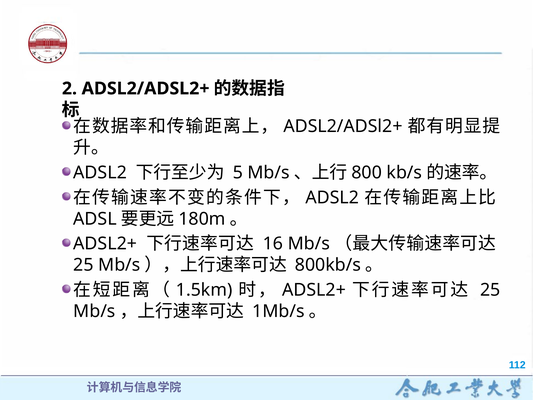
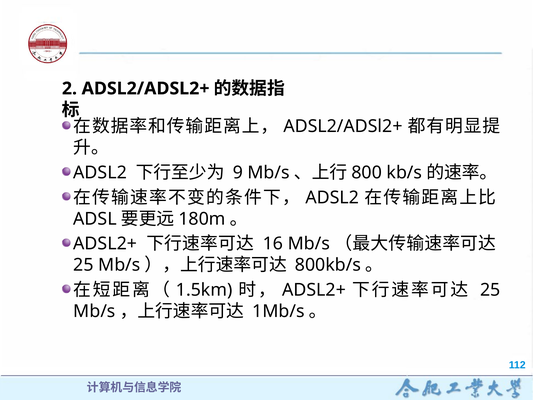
5: 5 -> 9
